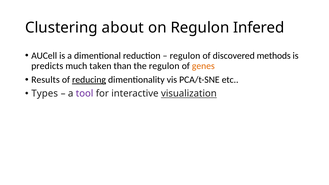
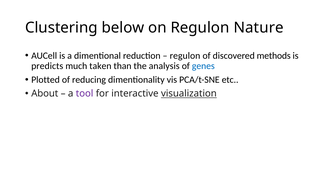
about: about -> below
Infered: Infered -> Nature
the regulon: regulon -> analysis
genes colour: orange -> blue
Results: Results -> Plotted
reducing underline: present -> none
Types: Types -> About
